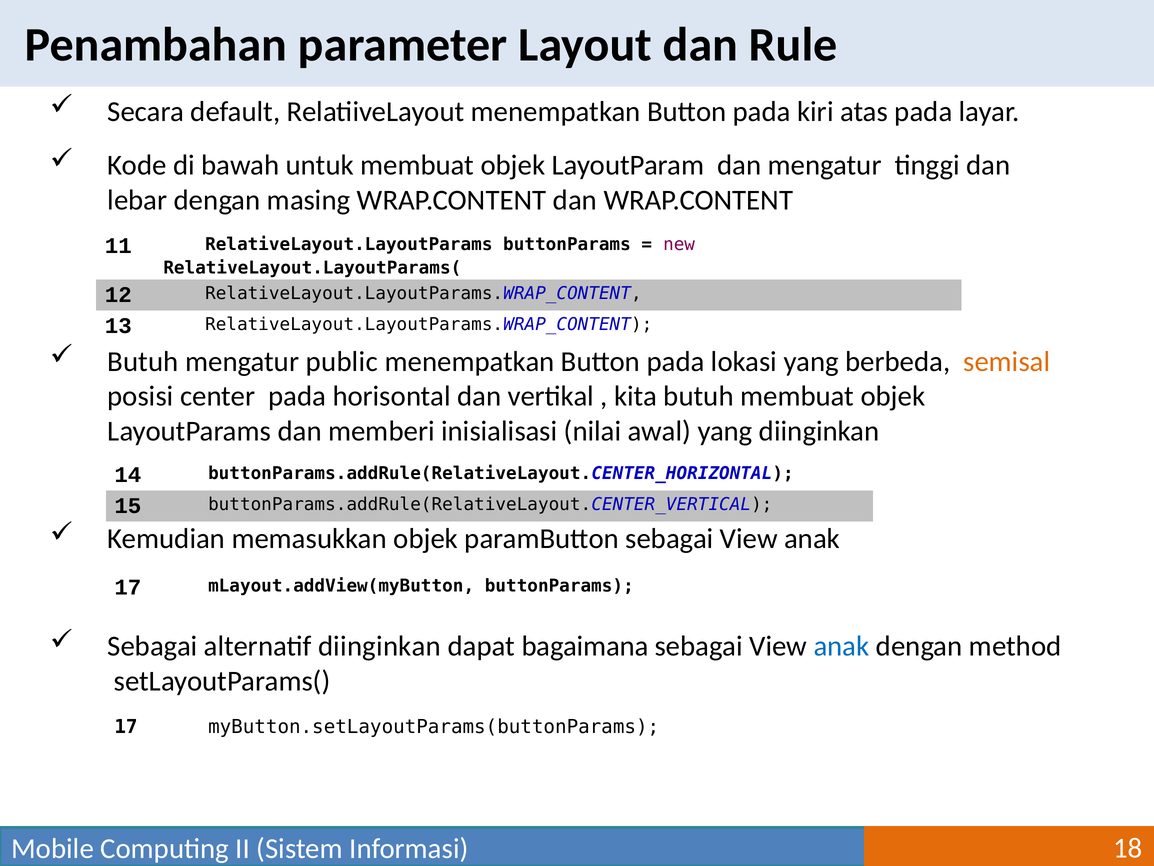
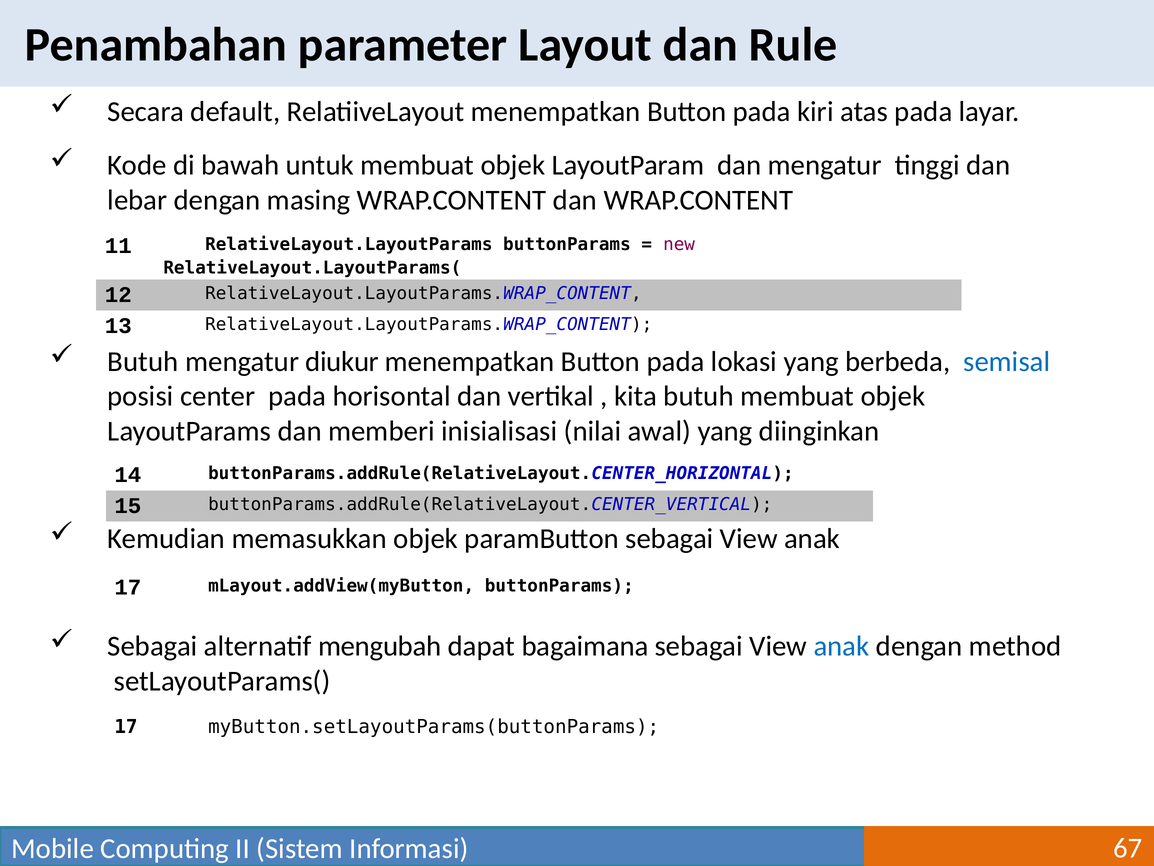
public: public -> diukur
semisal colour: orange -> blue
alternatif diinginkan: diinginkan -> mengubah
18: 18 -> 67
